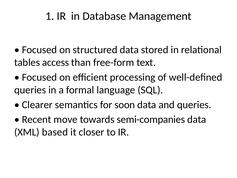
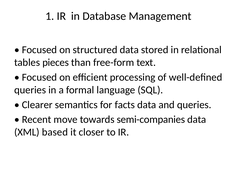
access: access -> pieces
soon: soon -> facts
